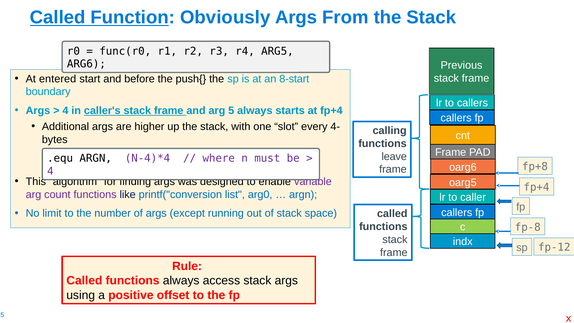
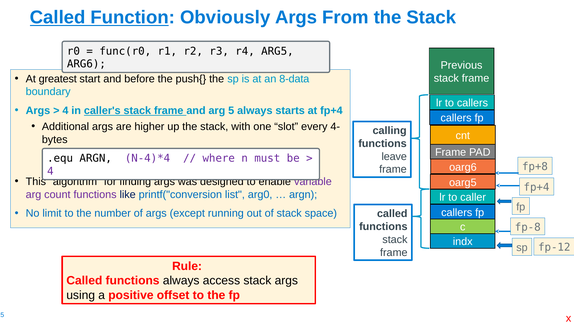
entered: entered -> greatest
8-start: 8-start -> 8-data
